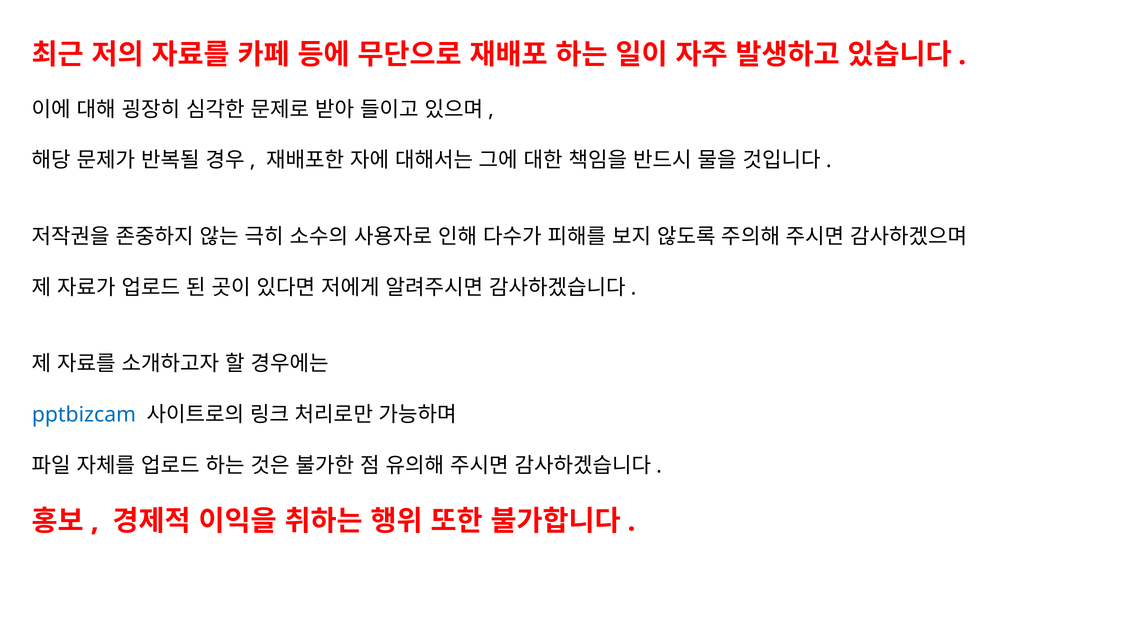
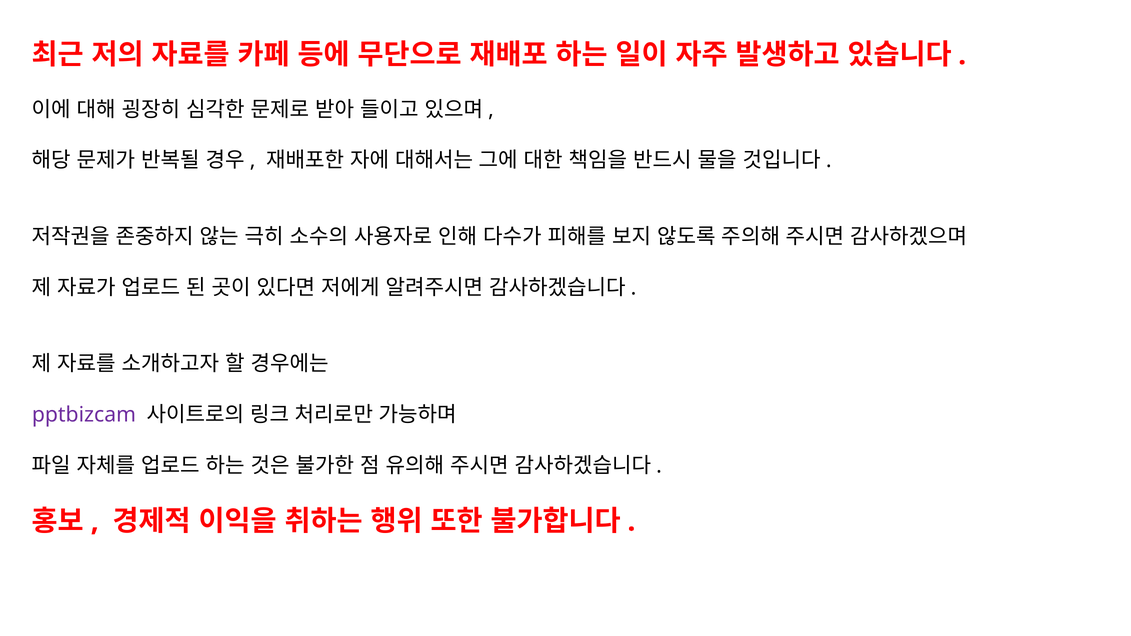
pptbizcam colour: blue -> purple
